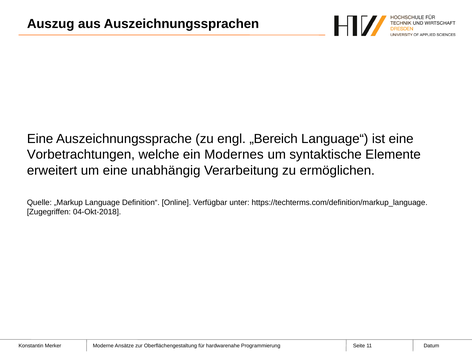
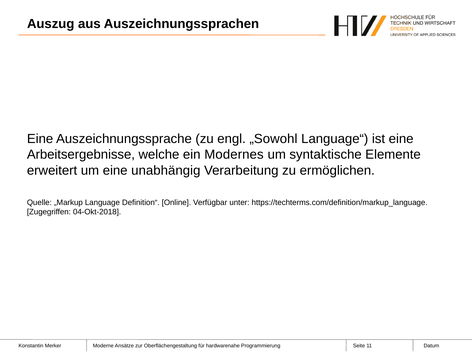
„Bereich: „Bereich -> „Sowohl
Vorbetrachtungen: Vorbetrachtungen -> Arbeitsergebnisse
